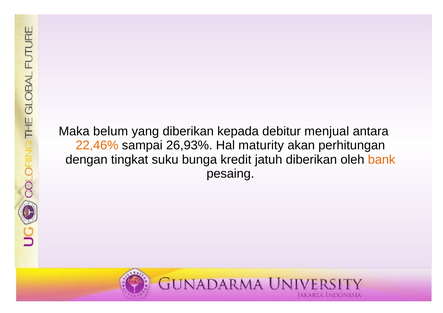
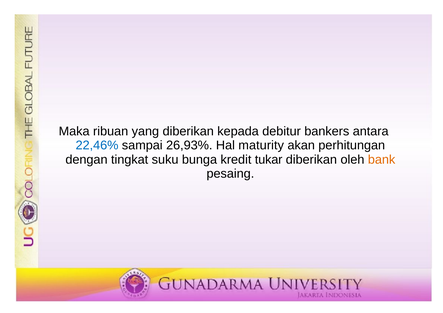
belum: belum -> ribuan
menjual: menjual -> bankers
22,46% colour: orange -> blue
jatuh: jatuh -> tukar
